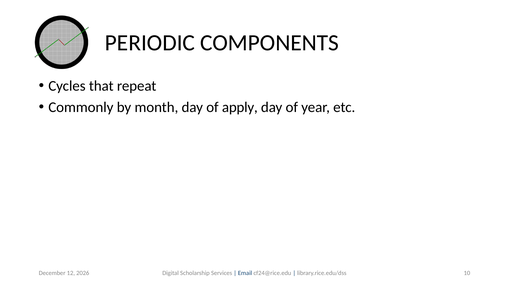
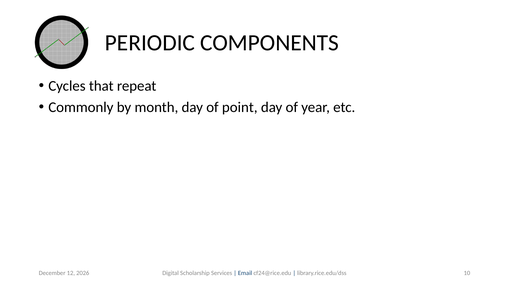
apply: apply -> point
